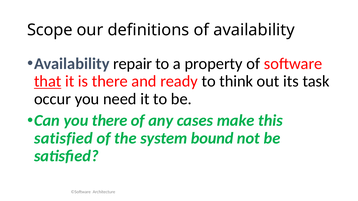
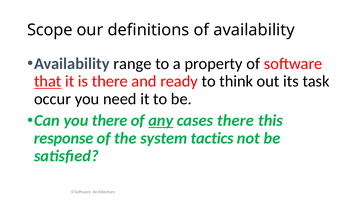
repair: repair -> range
any underline: none -> present
cases make: make -> there
satisfied at (63, 138): satisfied -> response
bound: bound -> tactics
